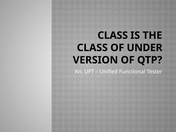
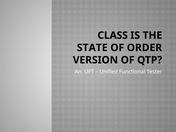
CLASS at (92, 48): CLASS -> STATE
UNDER: UNDER -> ORDER
